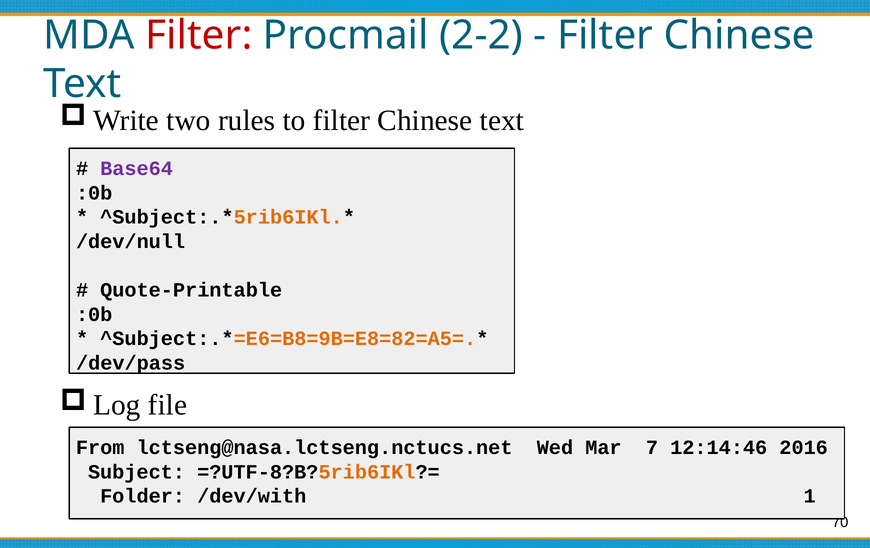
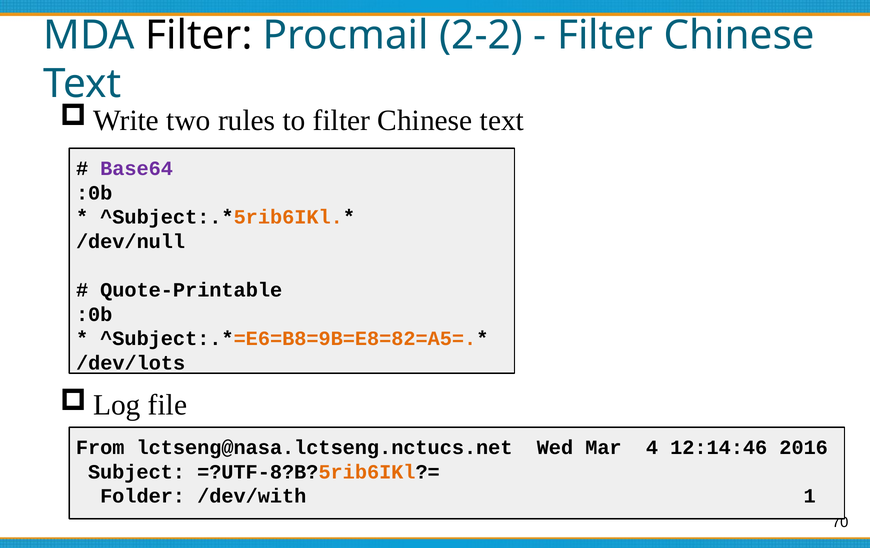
Filter at (199, 35) colour: red -> black
/dev/pass: /dev/pass -> /dev/lots
7: 7 -> 4
